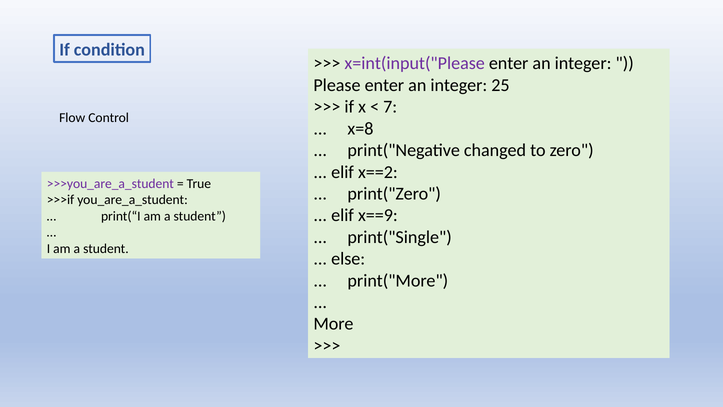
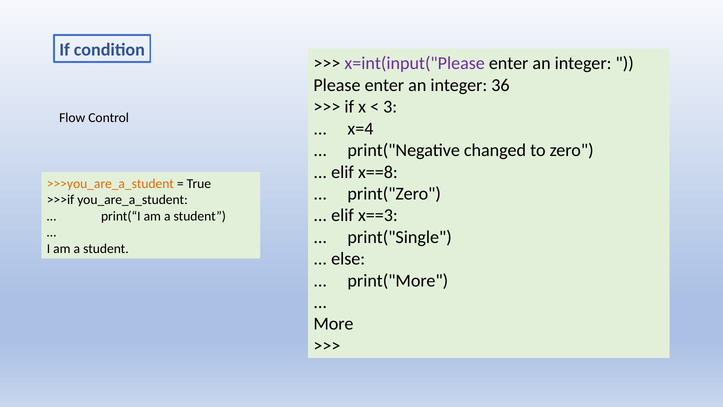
25: 25 -> 36
7: 7 -> 3
x=8: x=8 -> x=4
x==2: x==2 -> x==8
>>>you_are_a_student colour: purple -> orange
x==9: x==9 -> x==3
